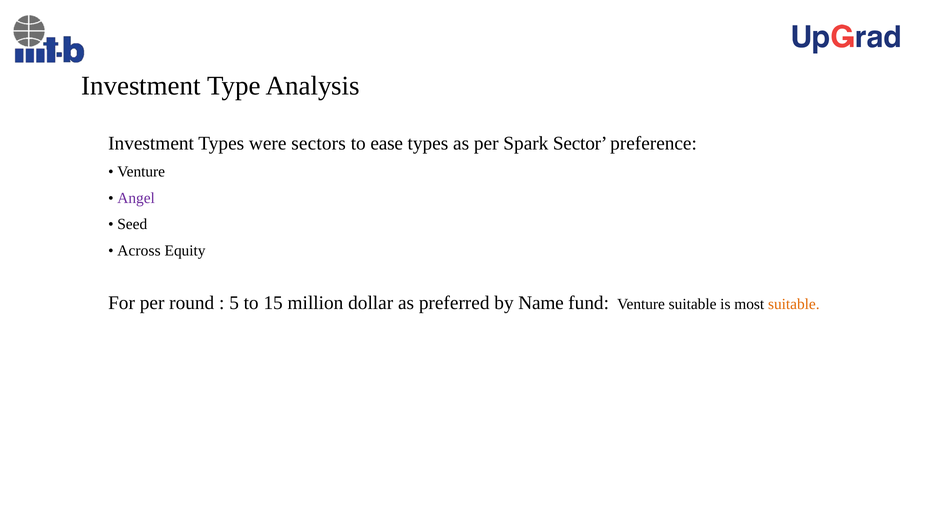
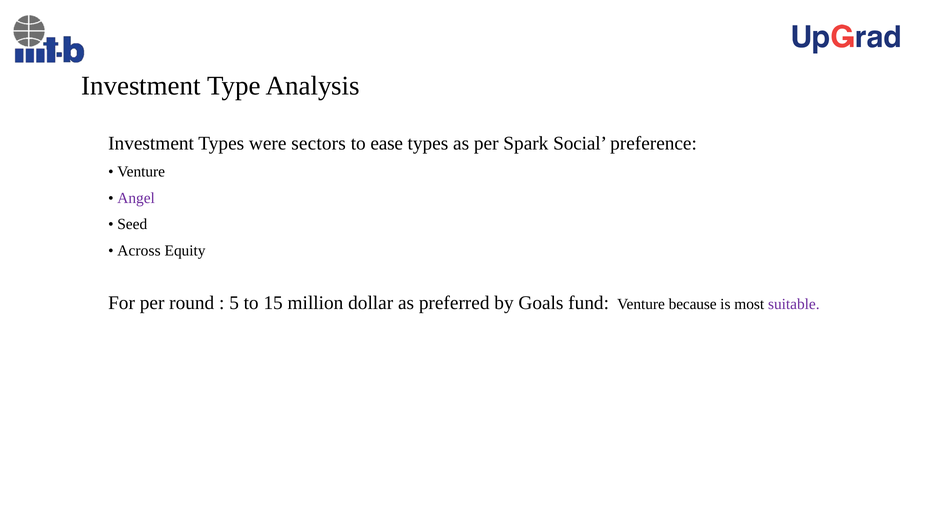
Sector: Sector -> Social
Name: Name -> Goals
Venture suitable: suitable -> because
suitable at (794, 304) colour: orange -> purple
